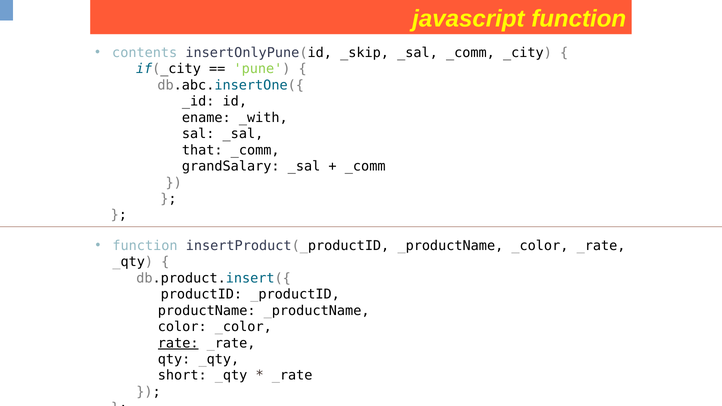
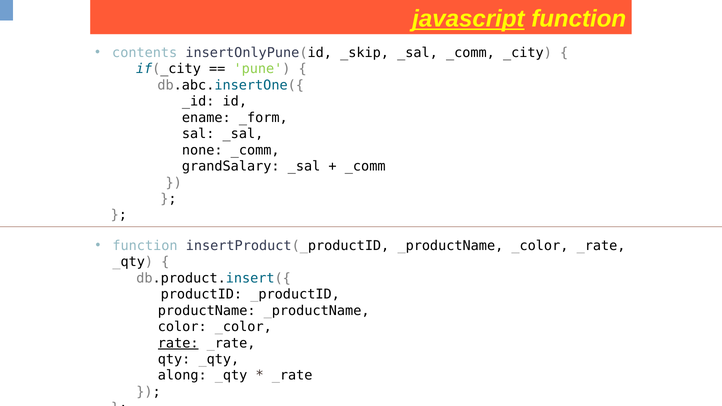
javascript underline: none -> present
_with: _with -> _form
that: that -> none
short: short -> along
